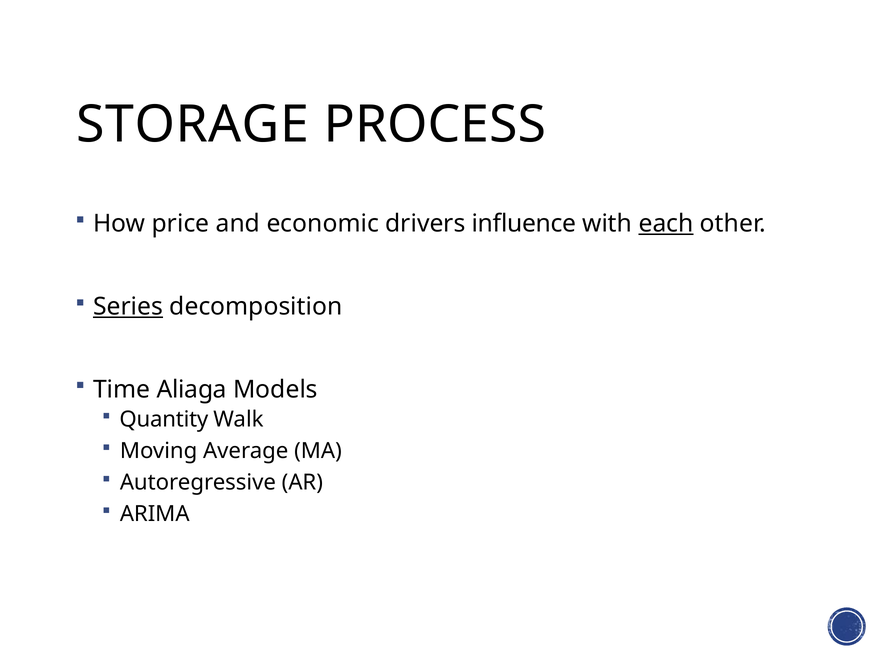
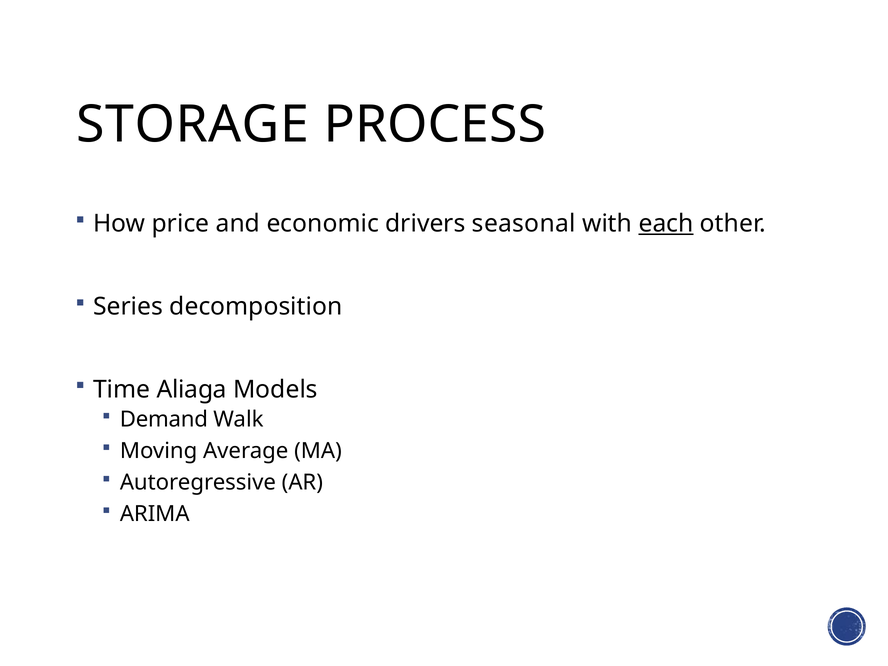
influence: influence -> seasonal
Series underline: present -> none
Quantity: Quantity -> Demand
